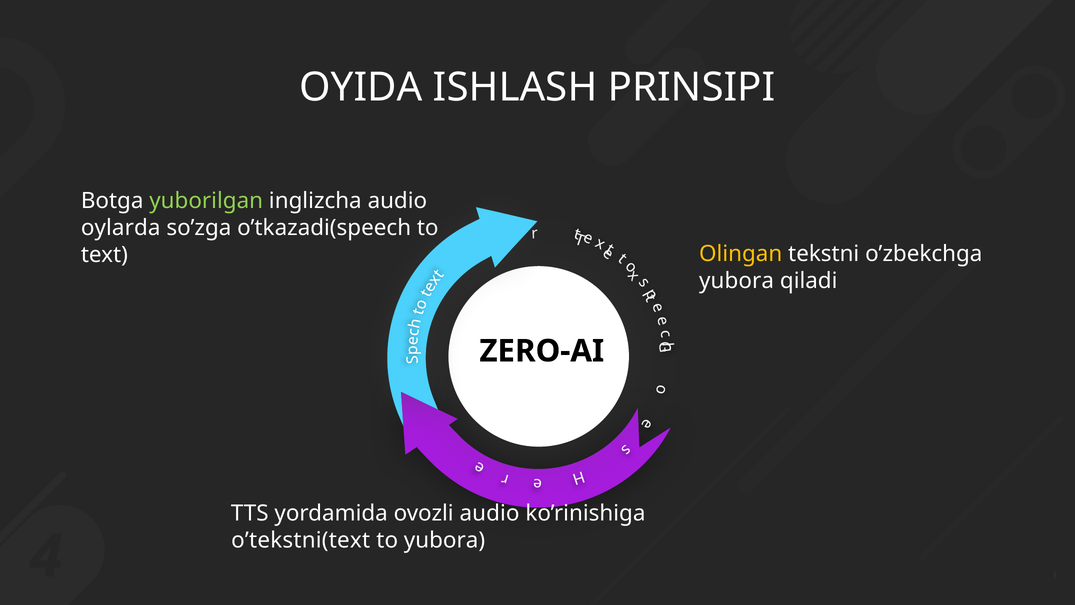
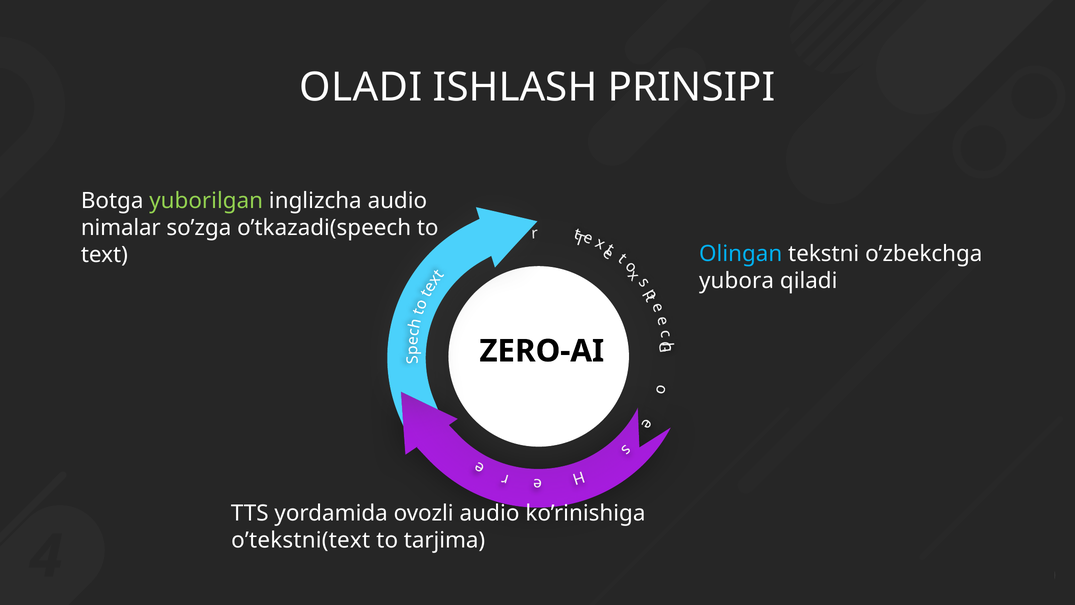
OYIDA: OYIDA -> OLADI
oylarda: oylarda -> nimalar
Olingan colour: yellow -> light blue
to yubora: yubora -> tarjima
